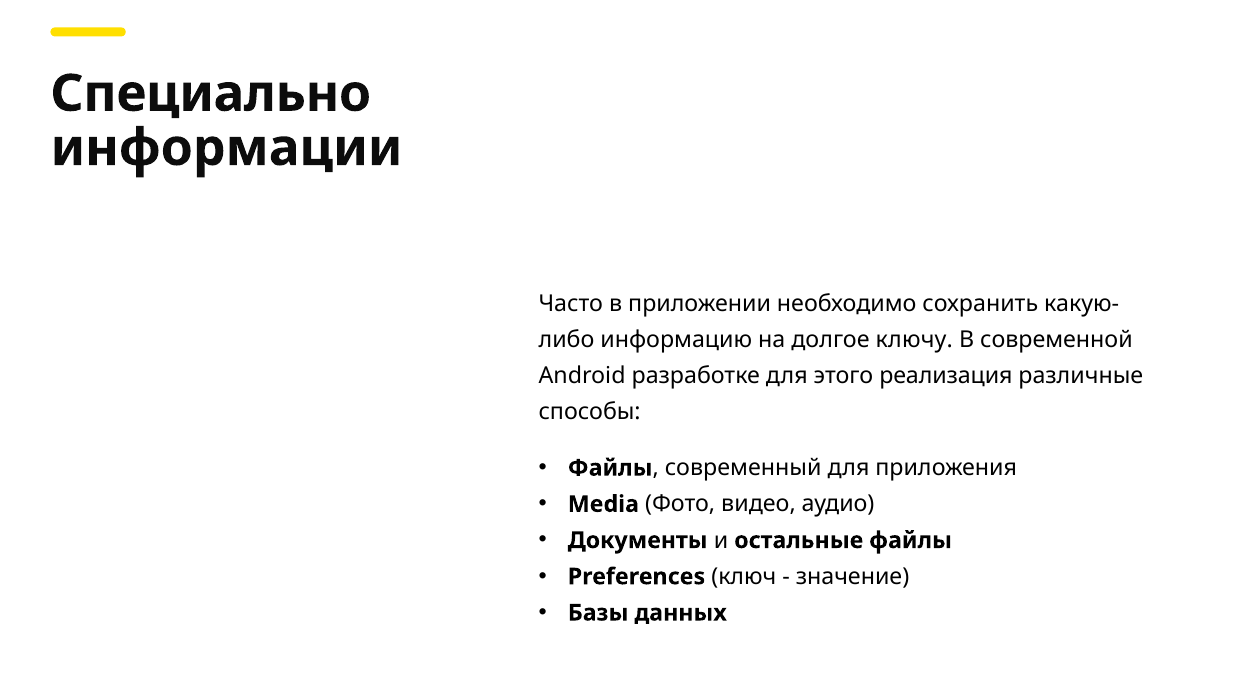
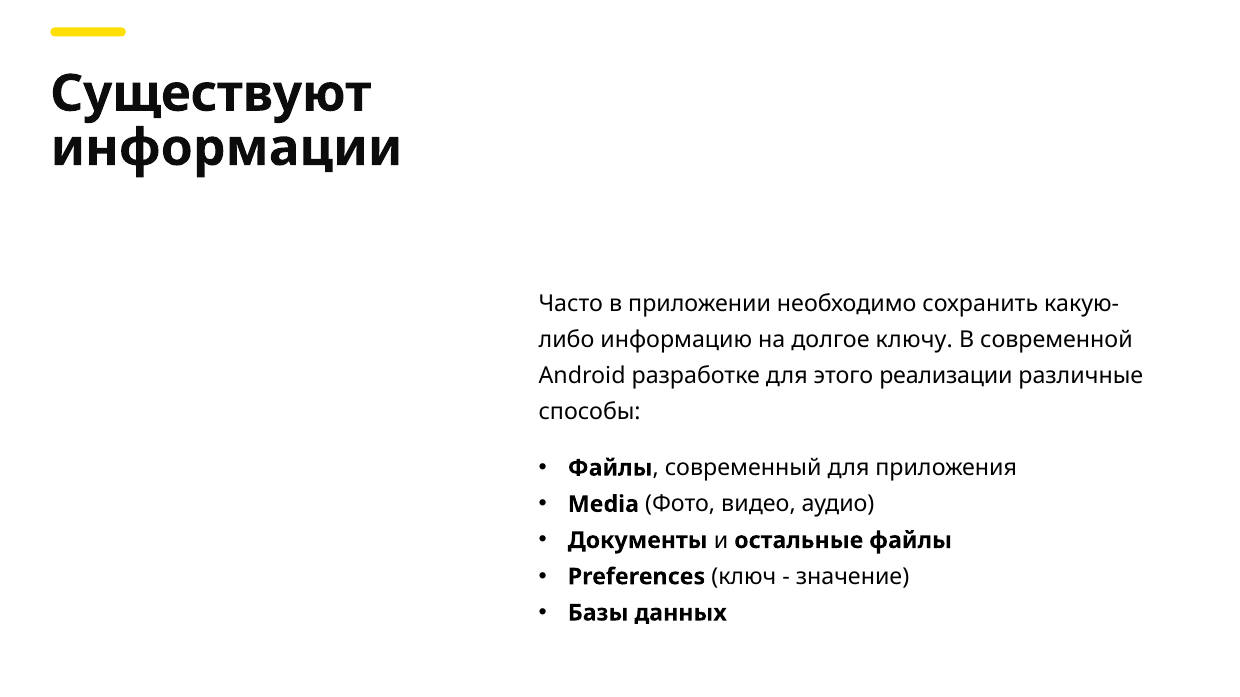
Специально: Специально -> Существуют
реализация: реализация -> реализации
